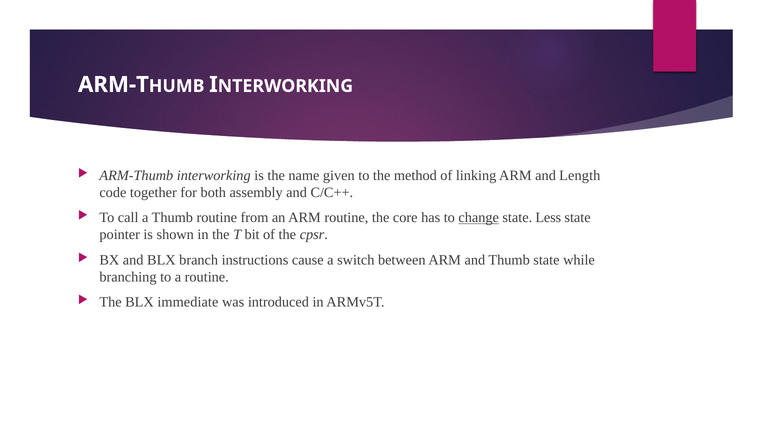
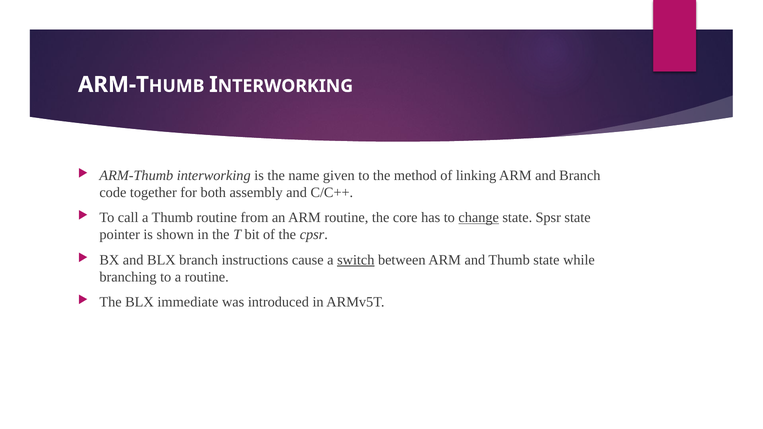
and Length: Length -> Branch
Less: Less -> Spsr
switch underline: none -> present
